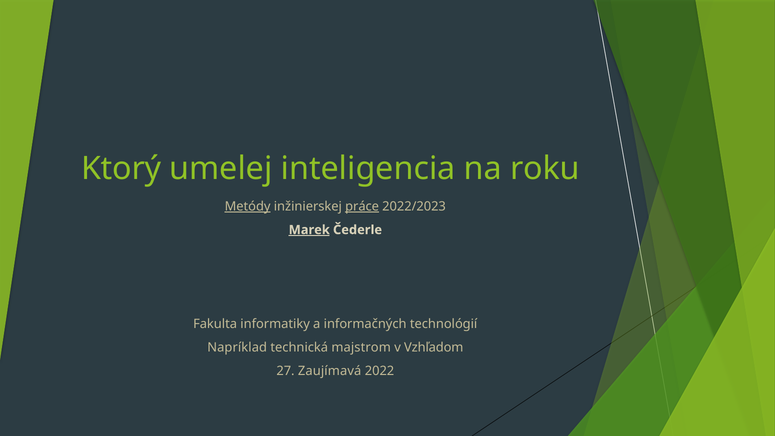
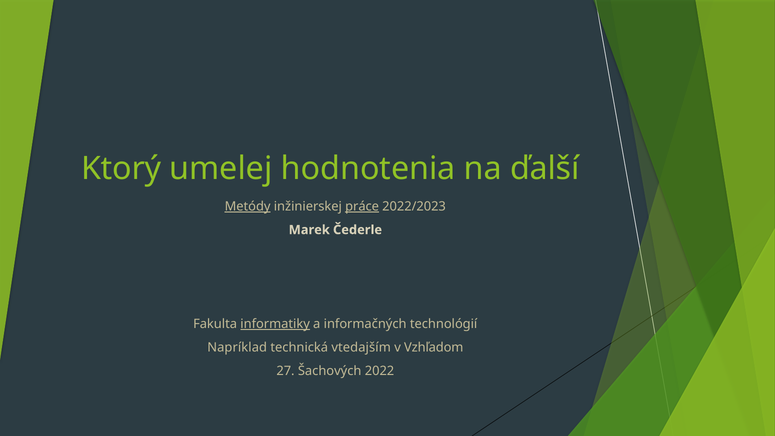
inteligencia: inteligencia -> hodnotenia
roku: roku -> ďalší
Marek underline: present -> none
informatiky underline: none -> present
majstrom: majstrom -> vtedajším
Zaujímavá: Zaujímavá -> Šachových
